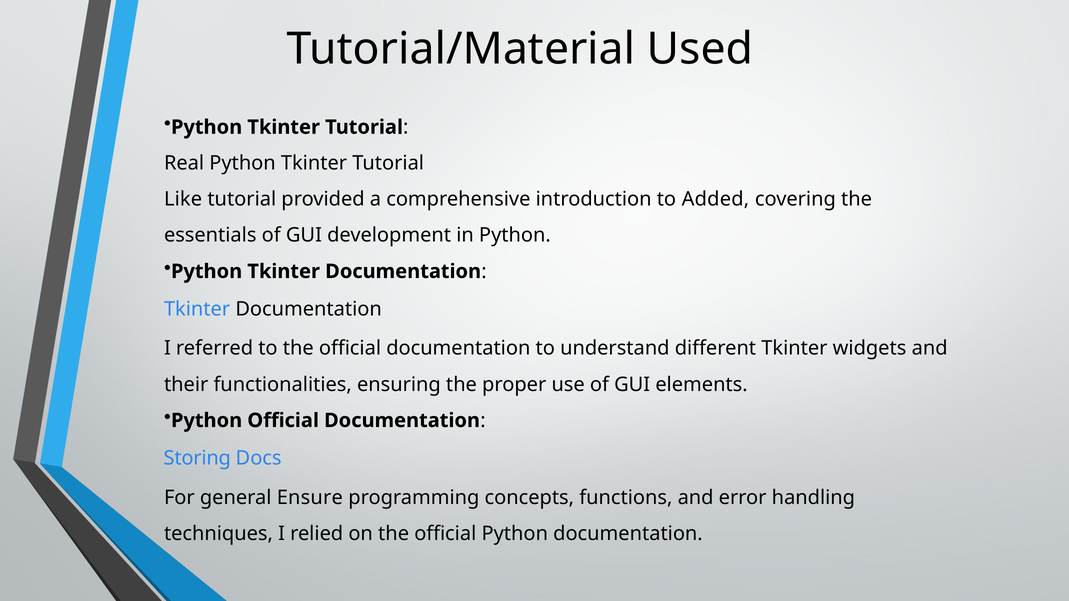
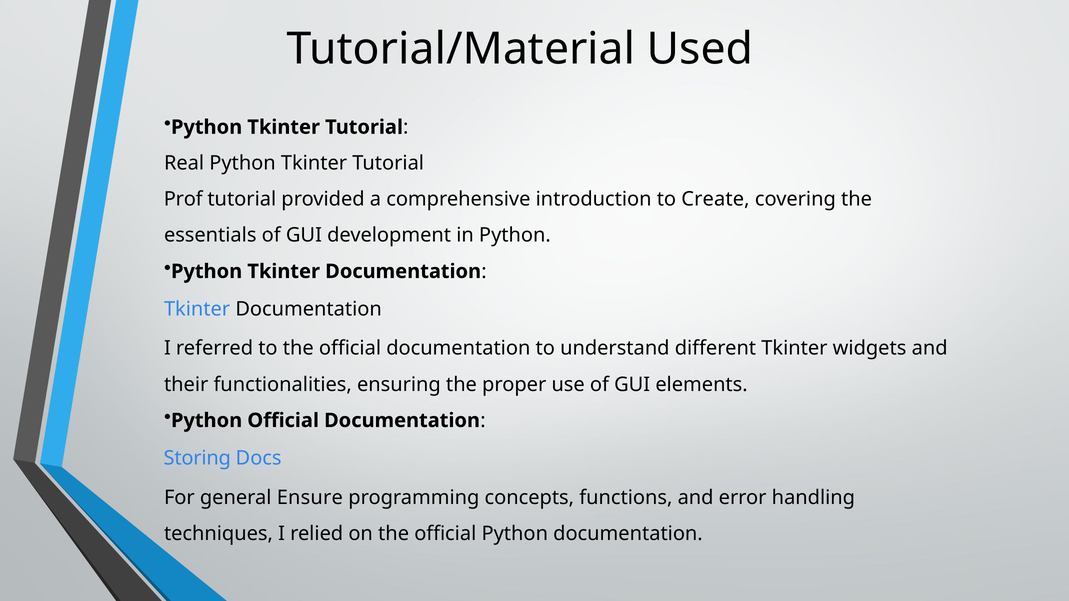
Like: Like -> Prof
Added: Added -> Create
